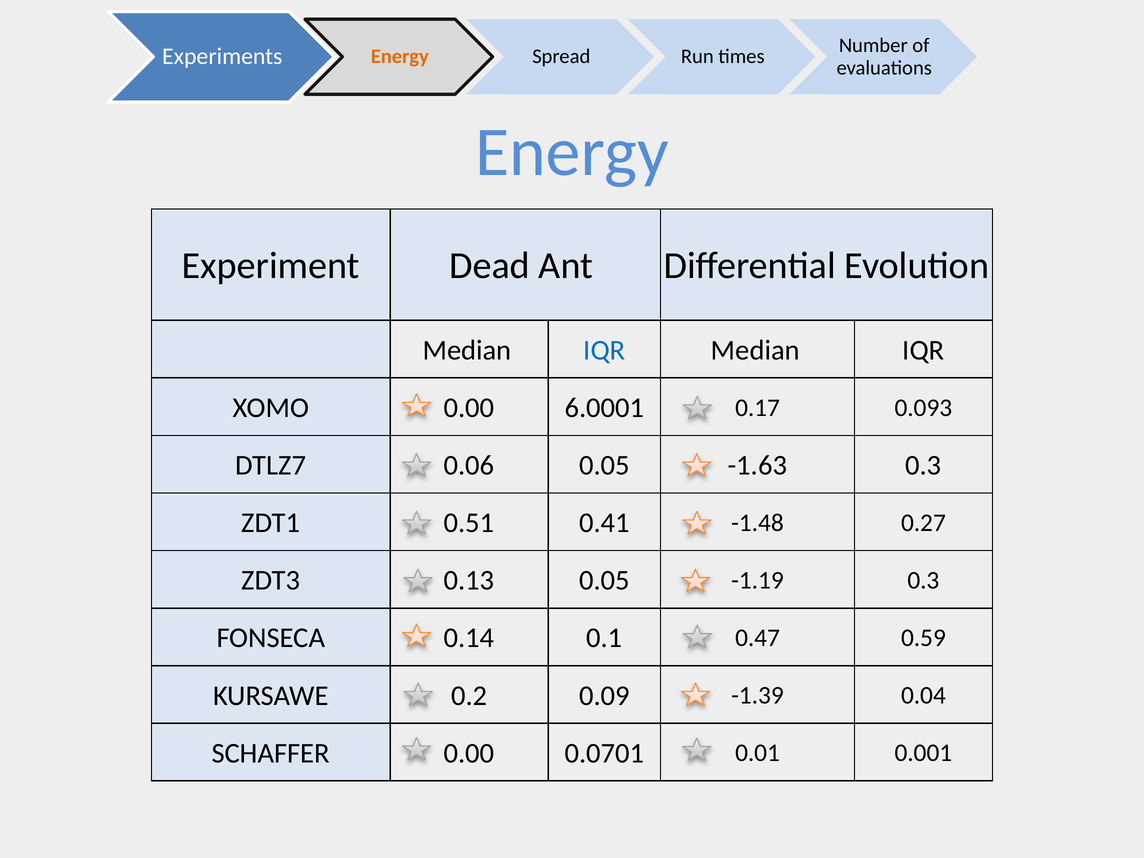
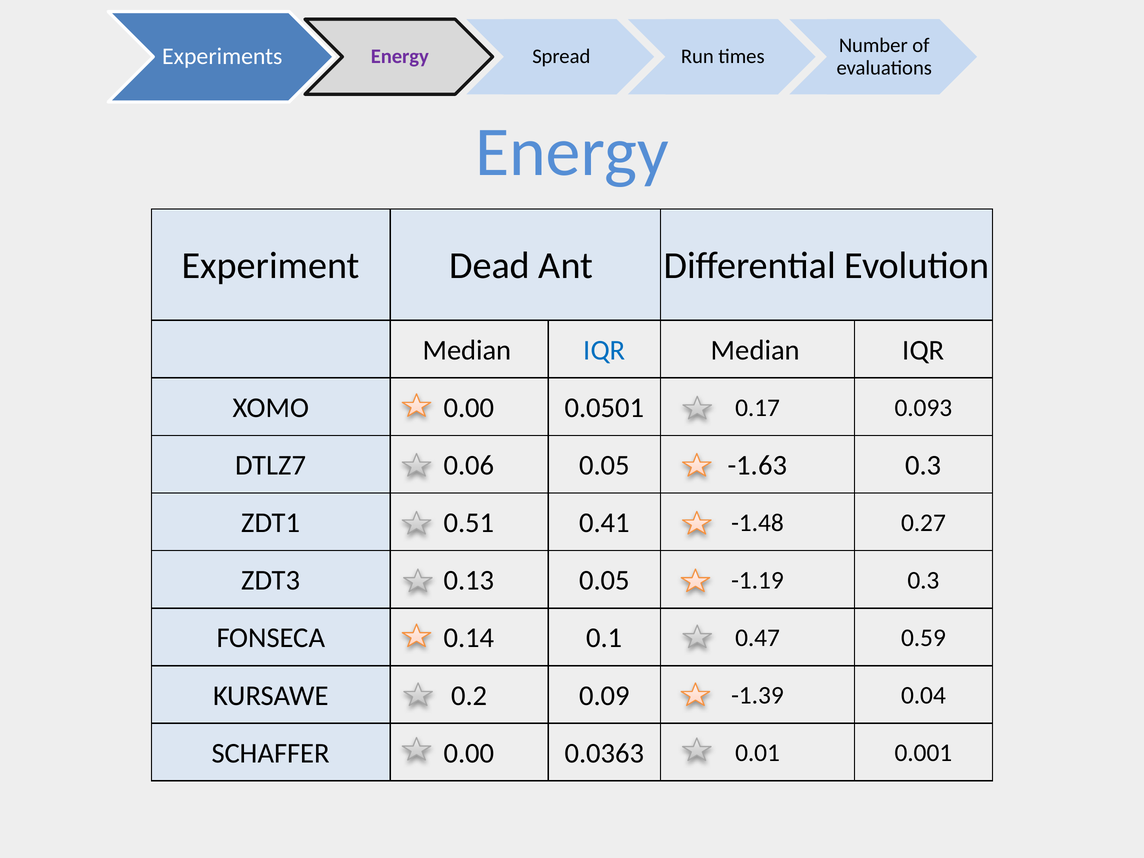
Energy at (400, 57) colour: orange -> purple
6.0001: 6.0001 -> 0.0501
0.0701: 0.0701 -> 0.0363
